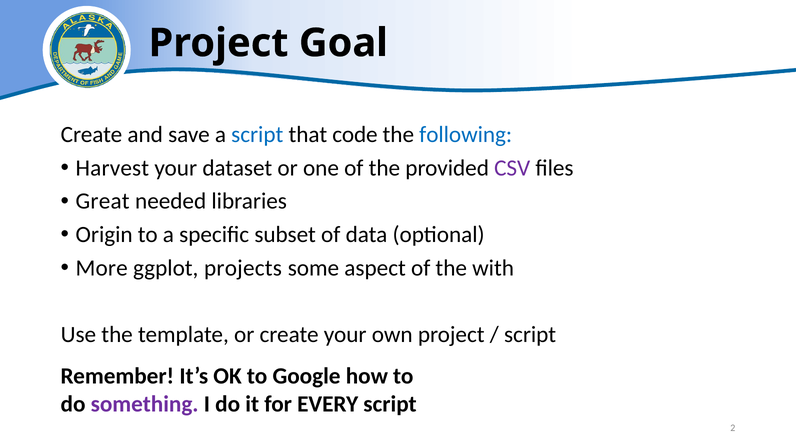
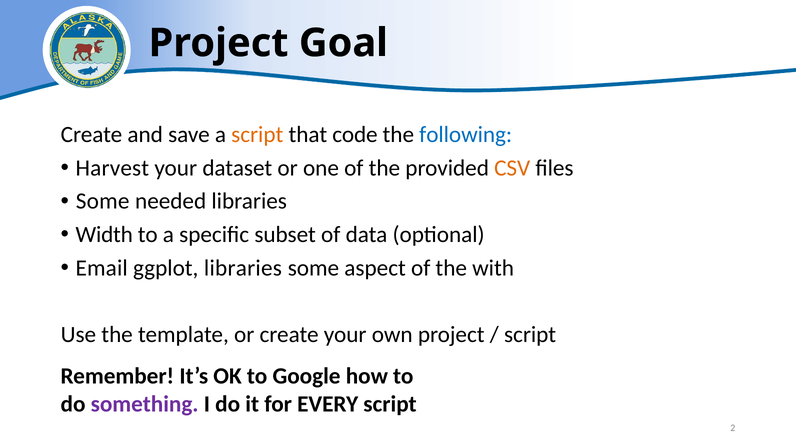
script at (257, 135) colour: blue -> orange
CSV colour: purple -> orange
Great at (103, 201): Great -> Some
Origin: Origin -> Width
More: More -> Email
ggplot projects: projects -> libraries
